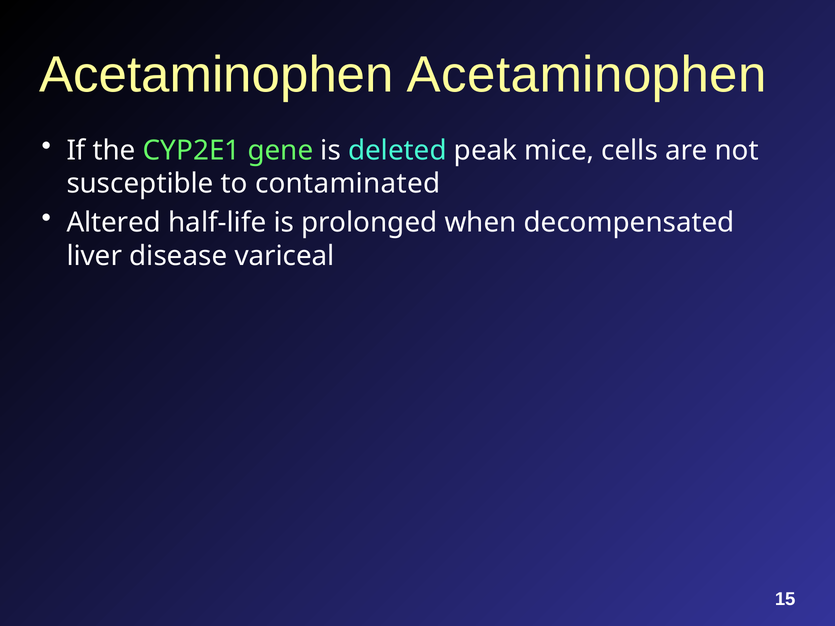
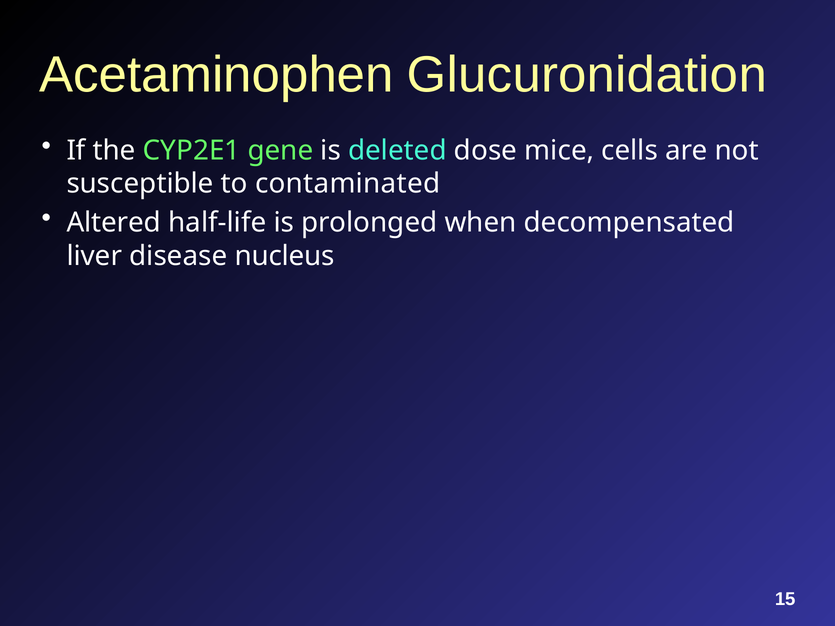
Acetaminophen Acetaminophen: Acetaminophen -> Glucuronidation
peak: peak -> dose
variceal: variceal -> nucleus
